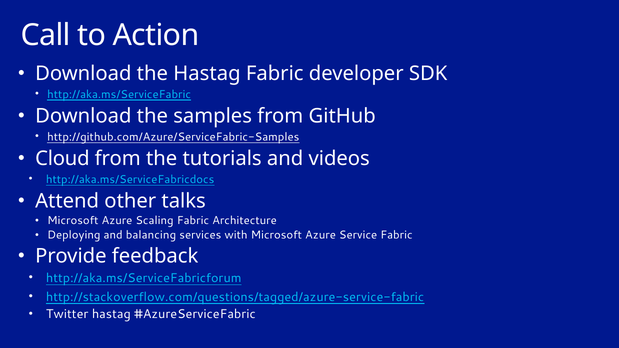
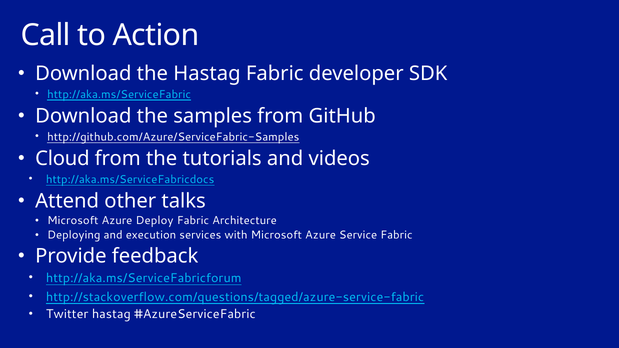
Scaling: Scaling -> Deploy
balancing: balancing -> execution
